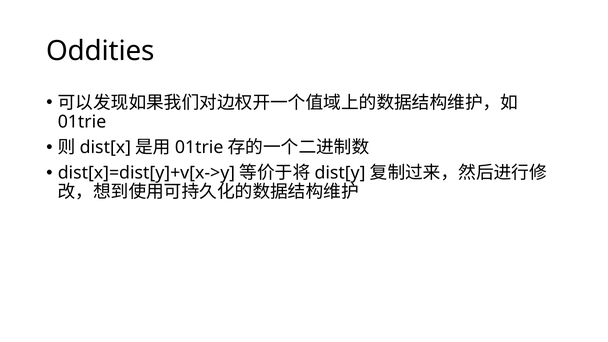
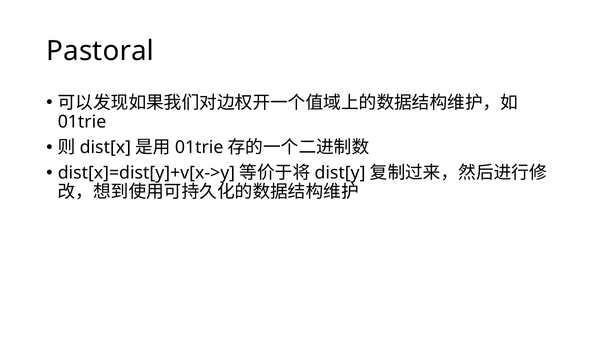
Oddities: Oddities -> Pastoral
